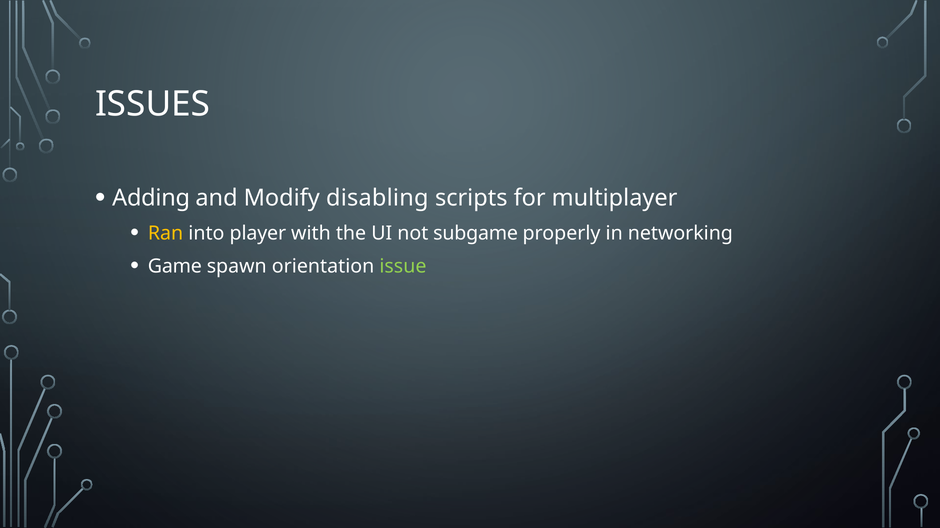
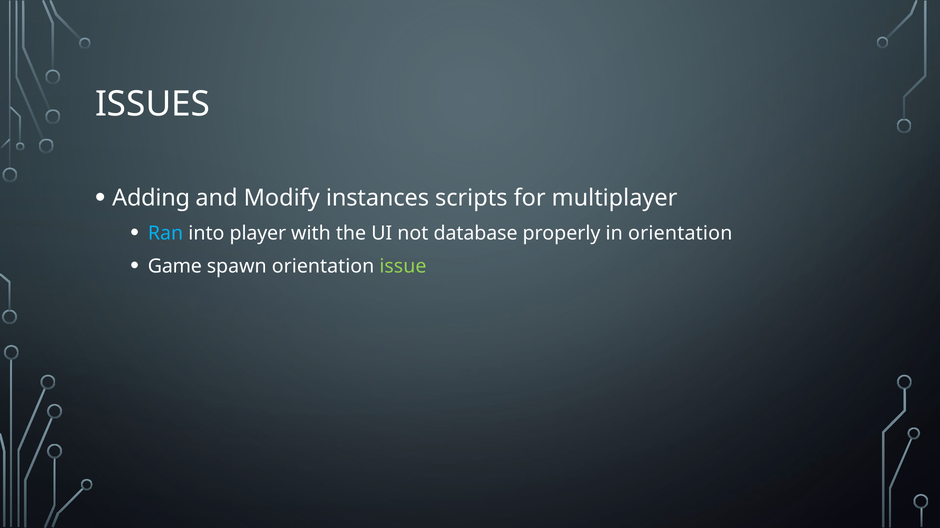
disabling: disabling -> instances
Ran colour: yellow -> light blue
subgame: subgame -> database
in networking: networking -> orientation
